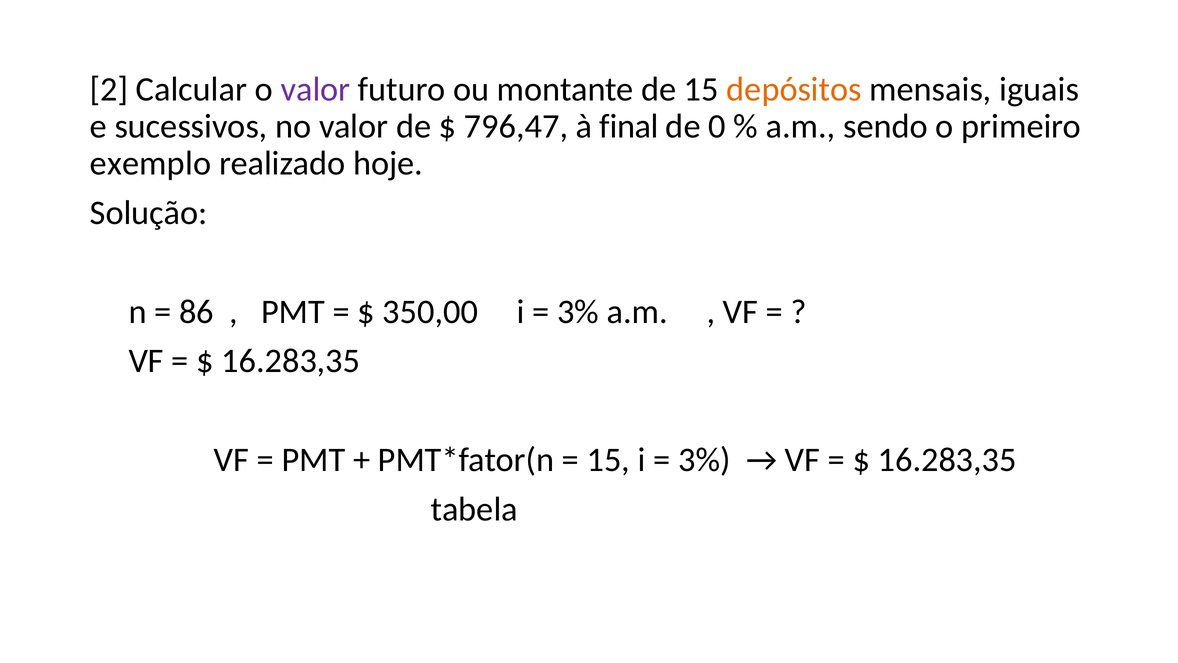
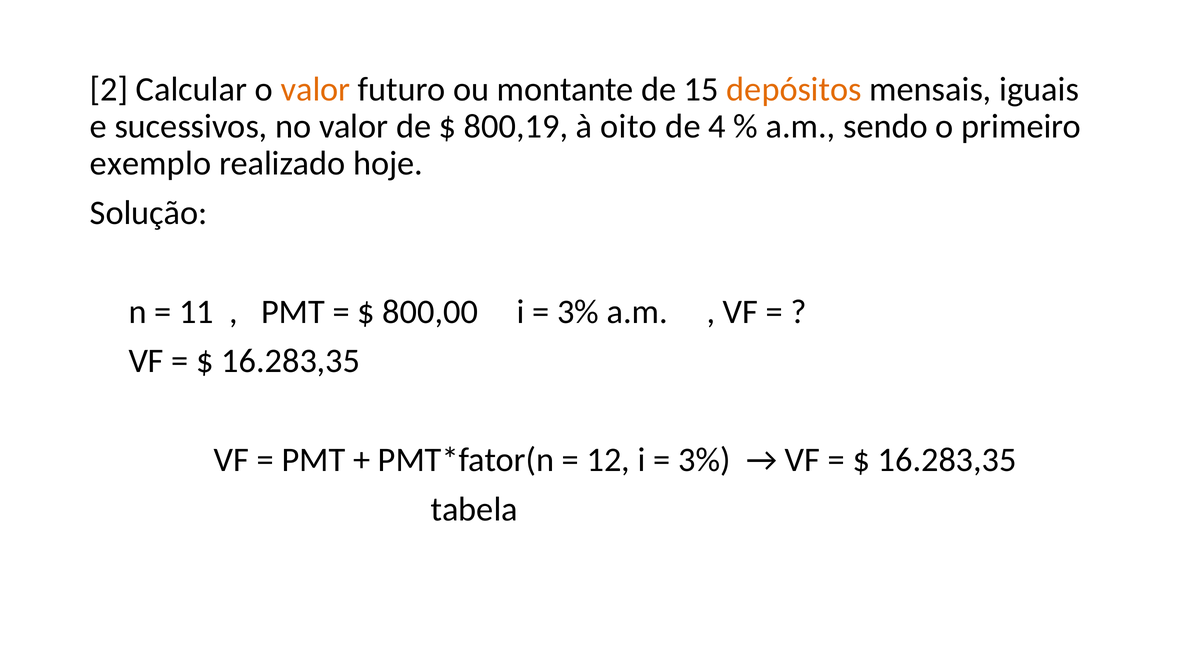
valor at (316, 89) colour: purple -> orange
796,47: 796,47 -> 800,19
final: final -> oito
0: 0 -> 4
86: 86 -> 11
350,00: 350,00 -> 800,00
15 at (608, 460): 15 -> 12
